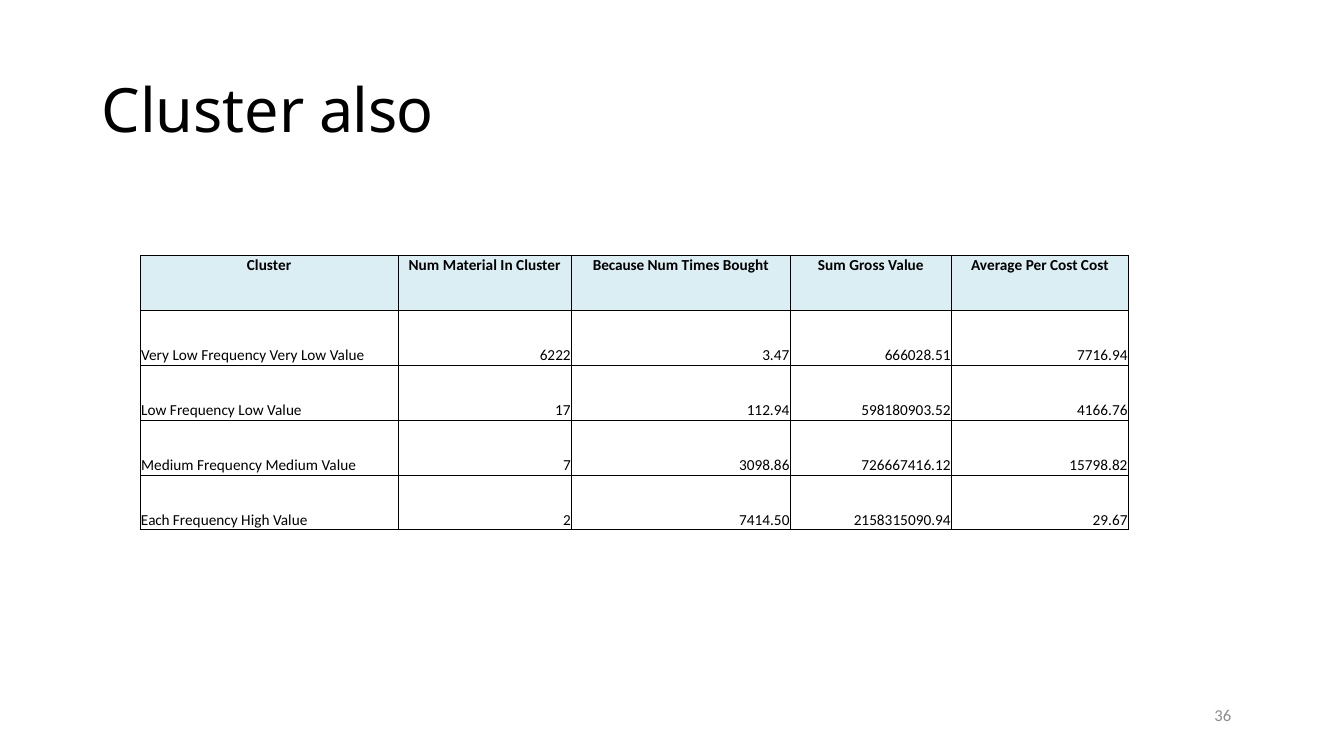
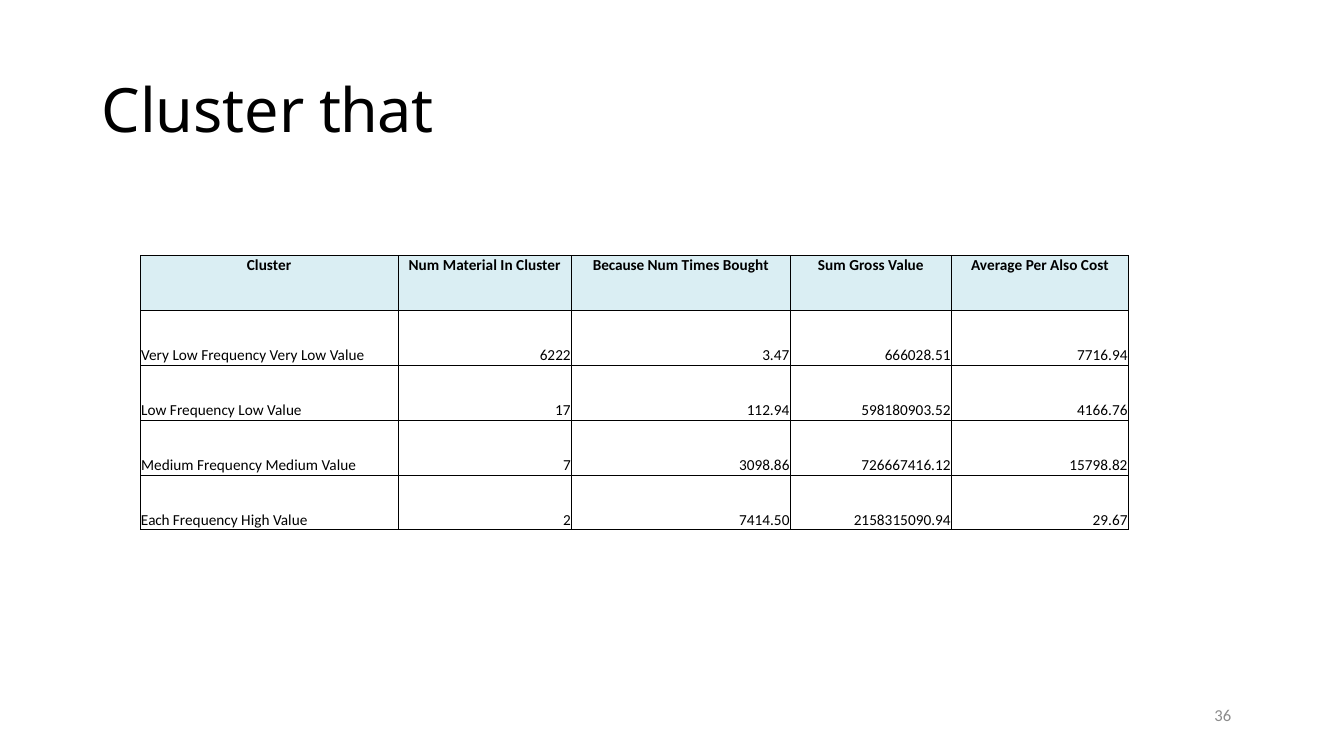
also: also -> that
Per Cost: Cost -> Also
